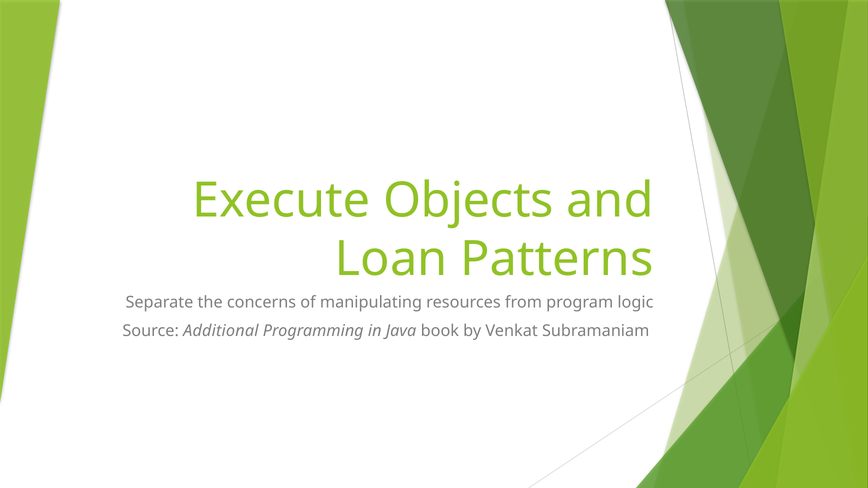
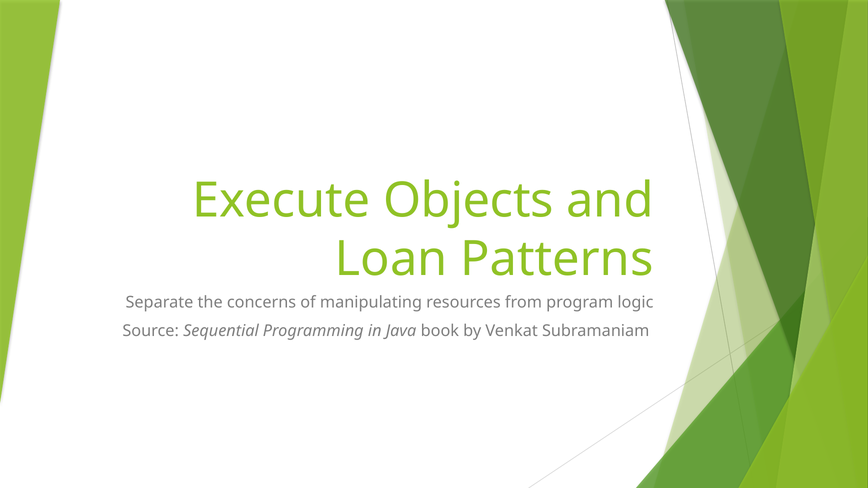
Additional: Additional -> Sequential
